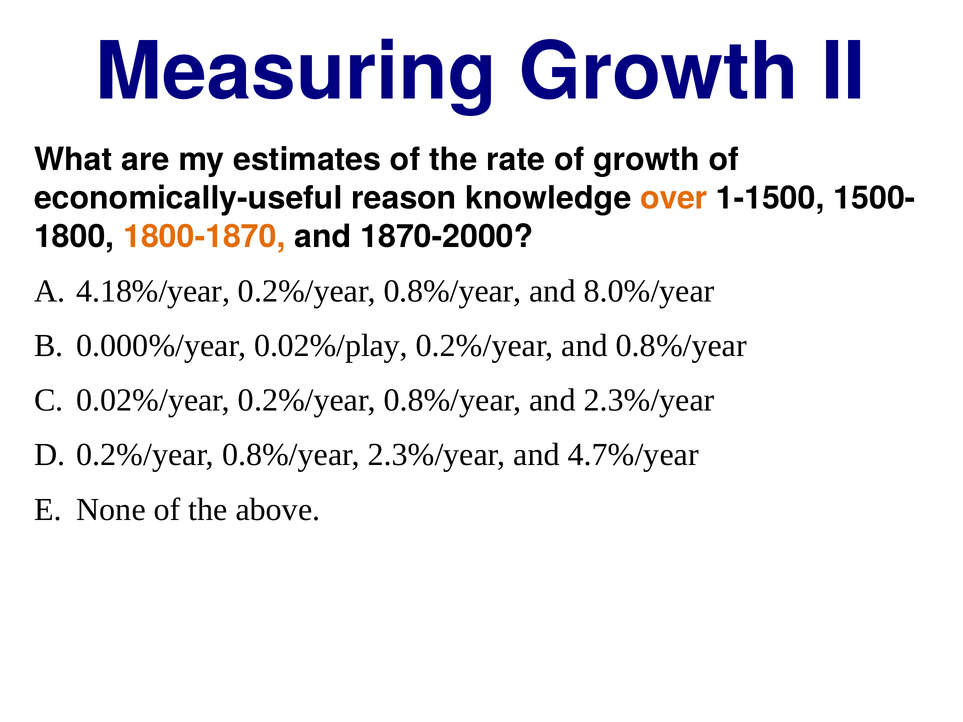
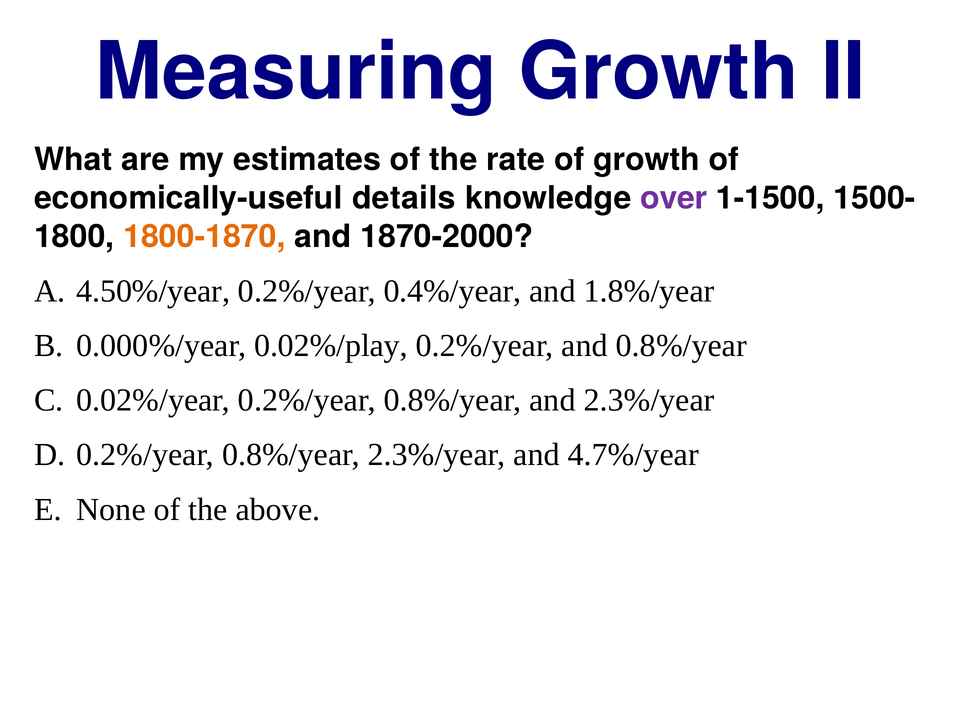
reason: reason -> details
over colour: orange -> purple
4.18%/year: 4.18%/year -> 4.50%/year
0.8%/year at (452, 291): 0.8%/year -> 0.4%/year
8.0%/year: 8.0%/year -> 1.8%/year
